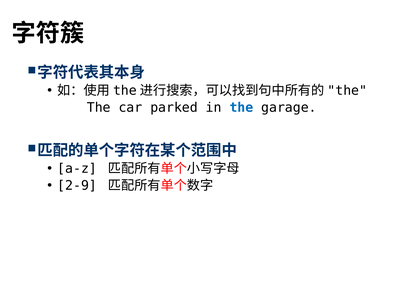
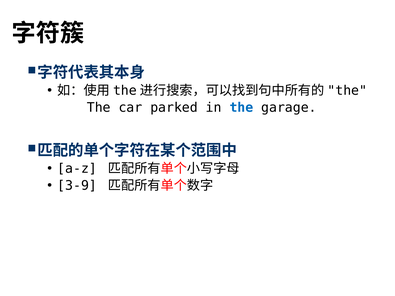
2-9: 2-9 -> 3-9
